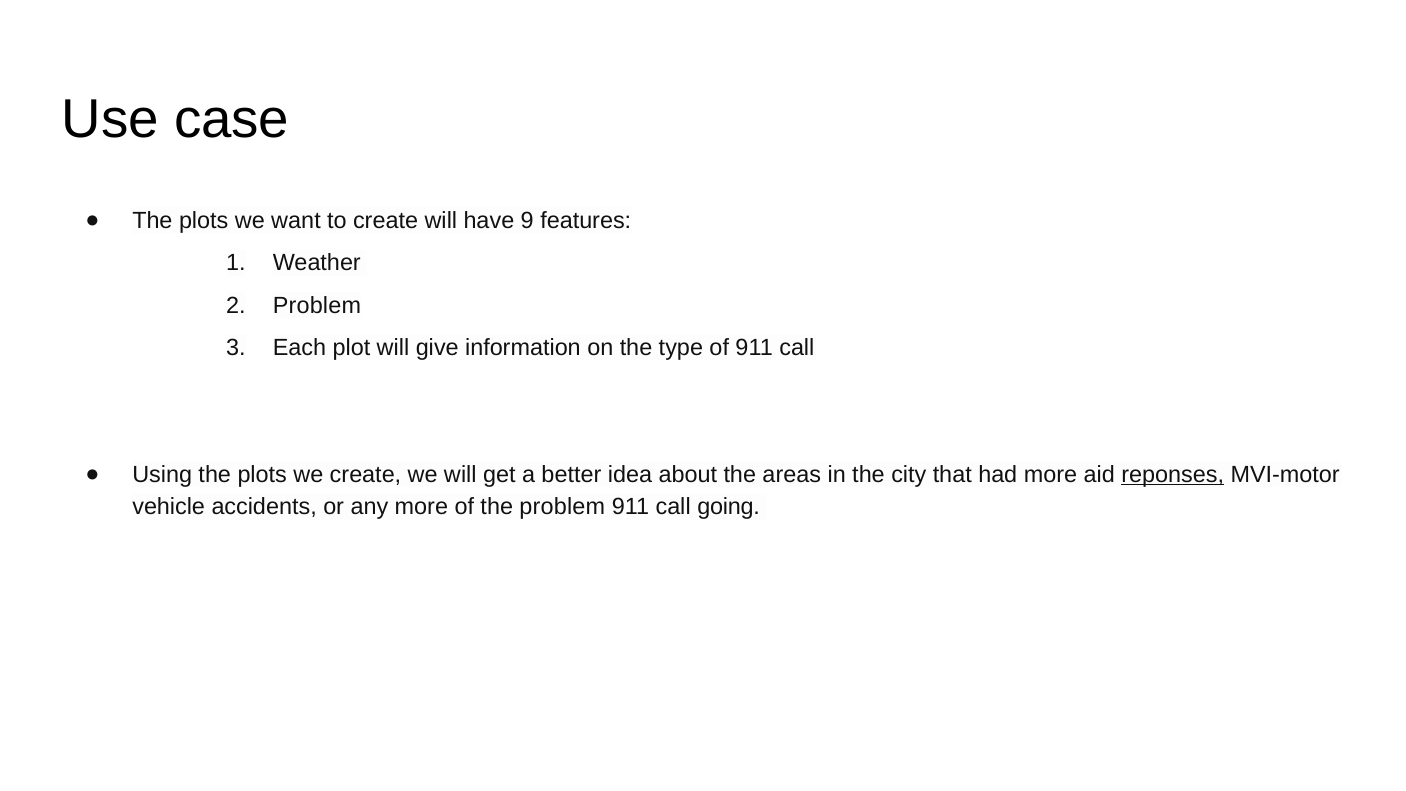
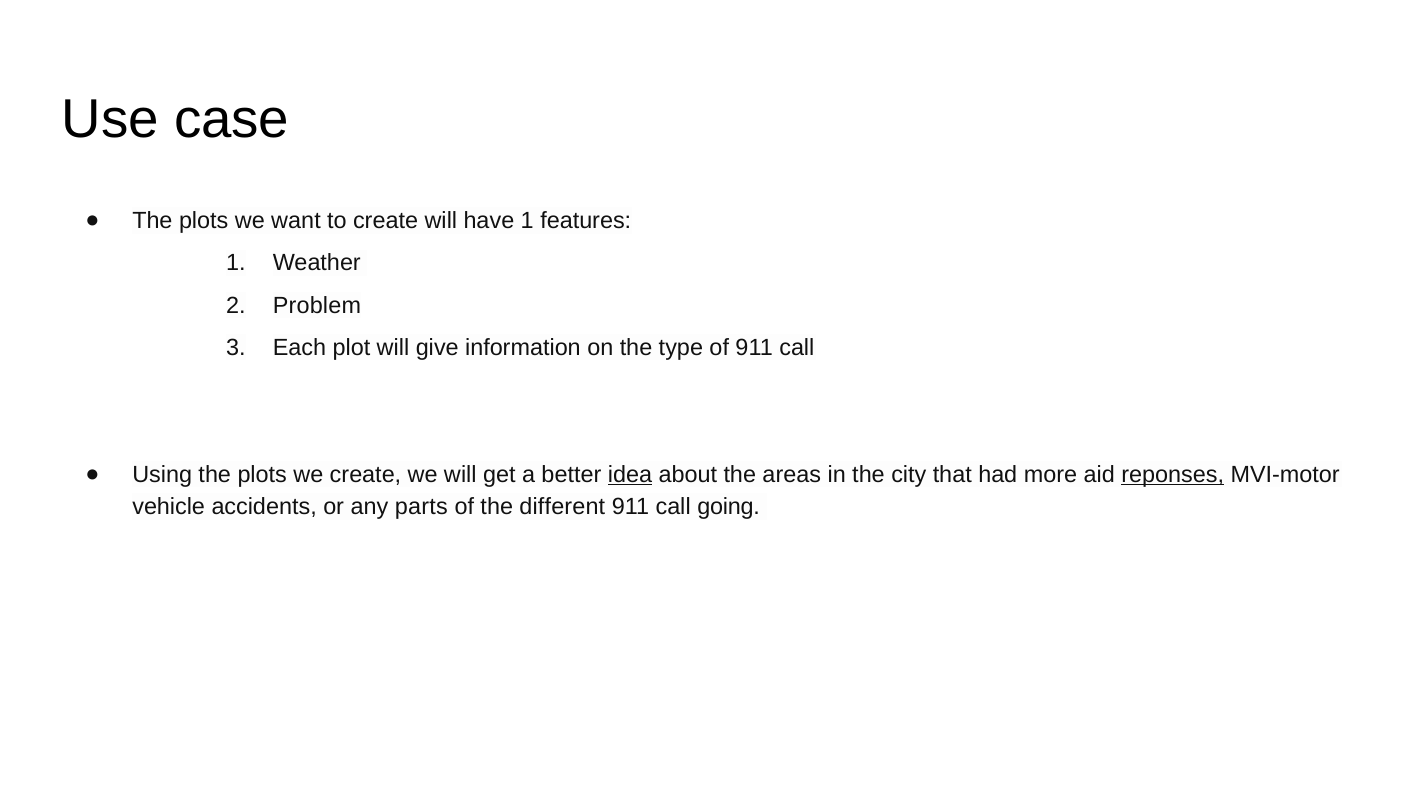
have 9: 9 -> 1
idea underline: none -> present
any more: more -> parts
the problem: problem -> different
